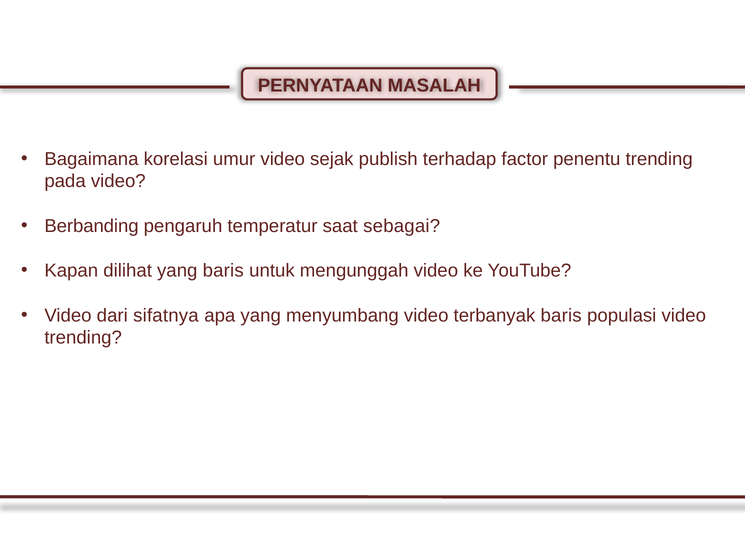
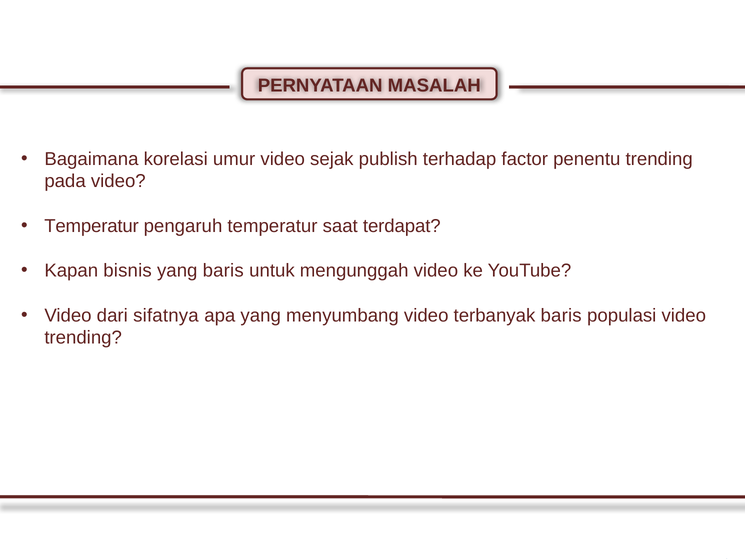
Berbanding at (91, 226): Berbanding -> Temperatur
sebagai: sebagai -> terdapat
dilihat: dilihat -> bisnis
